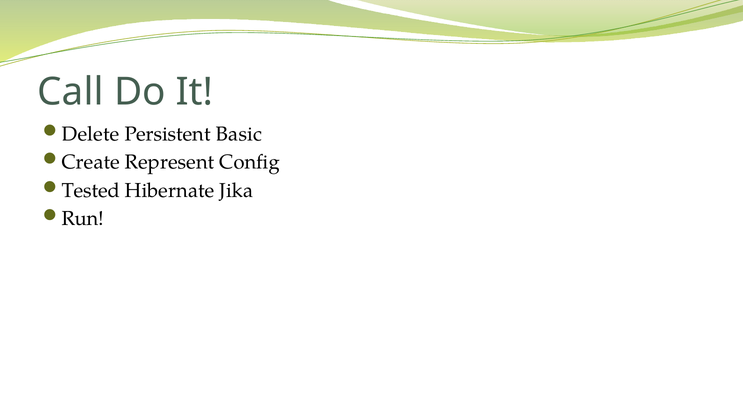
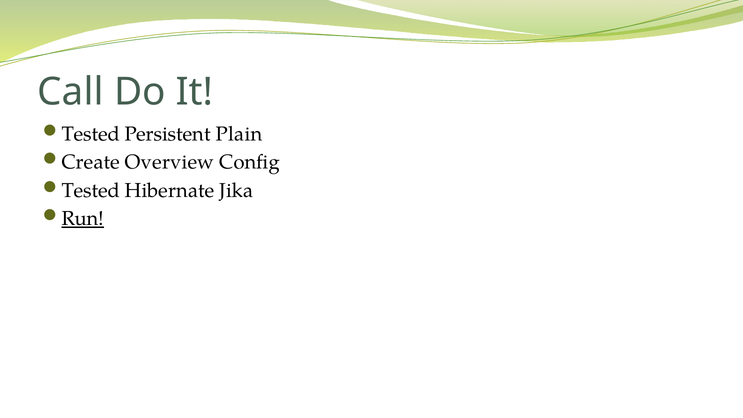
Delete at (91, 134): Delete -> Tested
Basic: Basic -> Plain
Represent: Represent -> Overview
Run underline: none -> present
